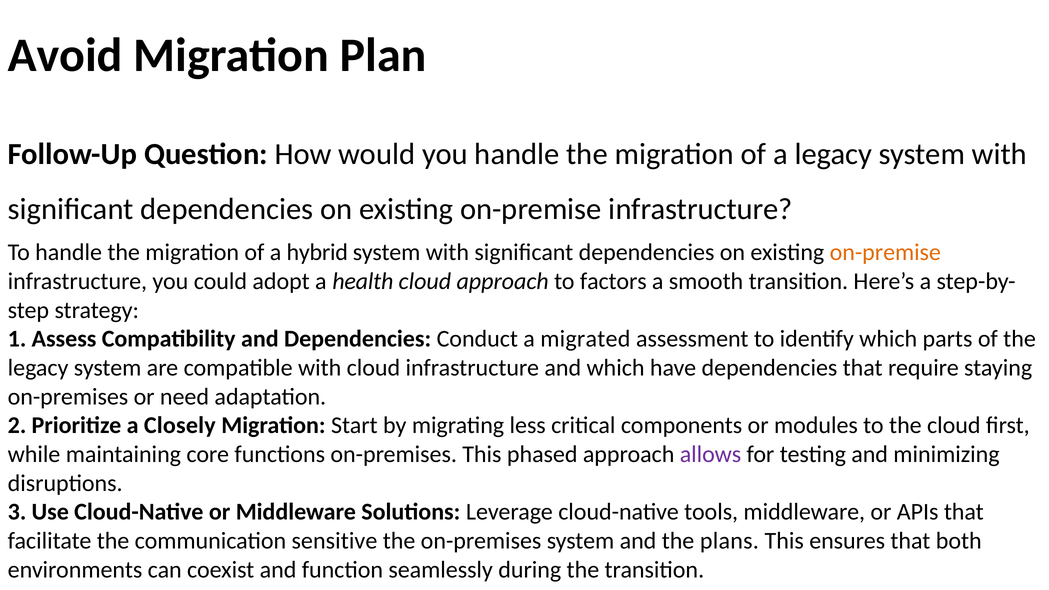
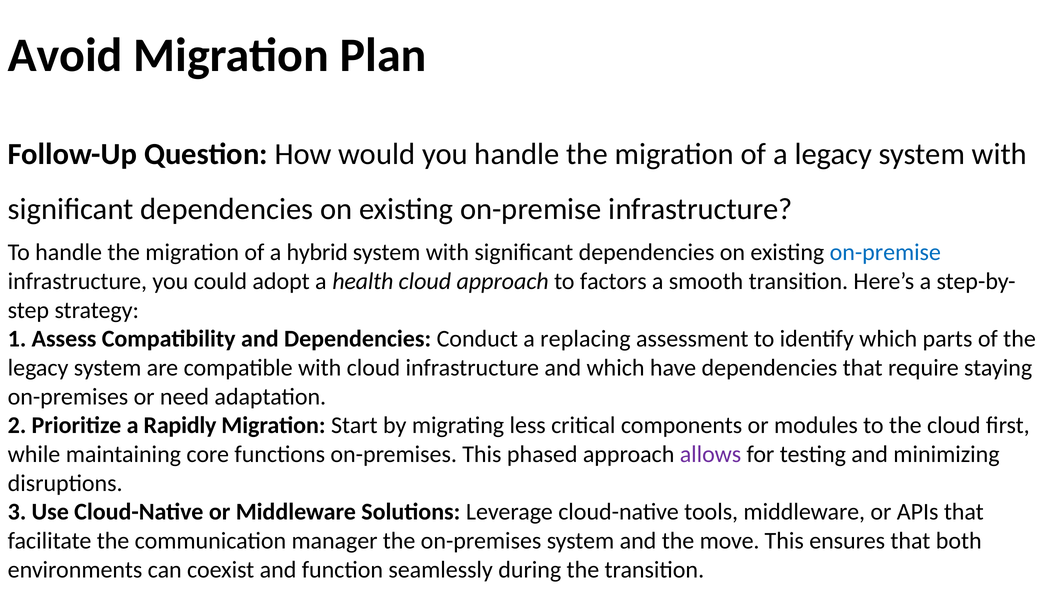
on-premise at (885, 252) colour: orange -> blue
migrated: migrated -> replacing
Closely: Closely -> Rapidly
sensitive: sensitive -> manager
plans: plans -> move
